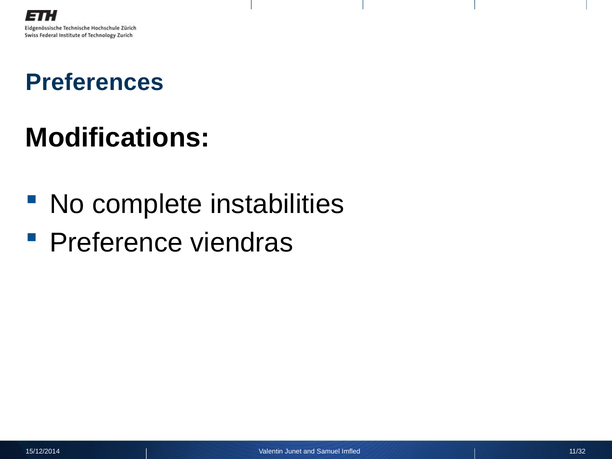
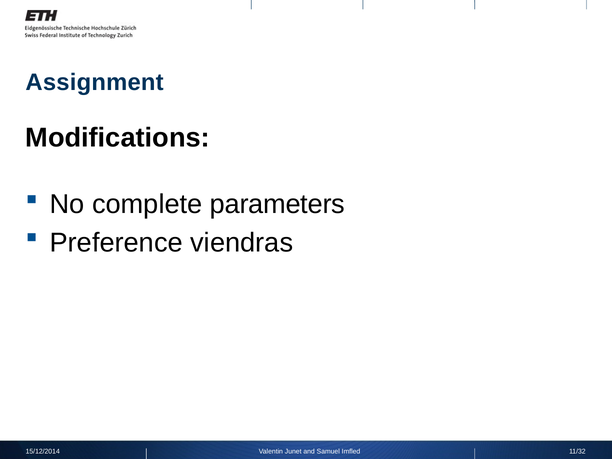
Preferences: Preferences -> Assignment
instabilities: instabilities -> parameters
